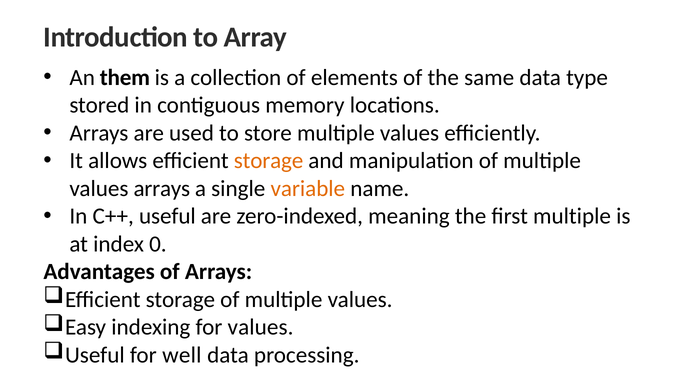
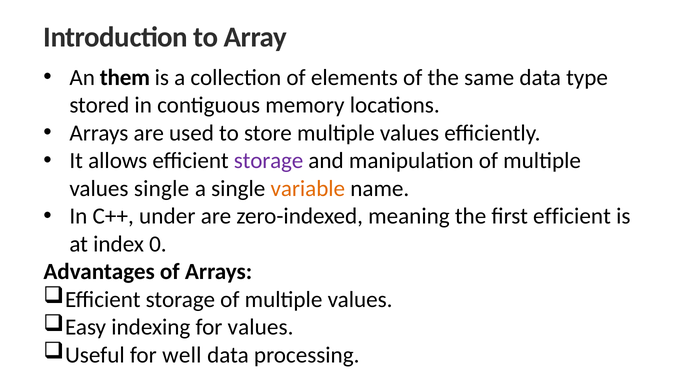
storage at (269, 161) colour: orange -> purple
values arrays: arrays -> single
C++ useful: useful -> under
first multiple: multiple -> efficient
